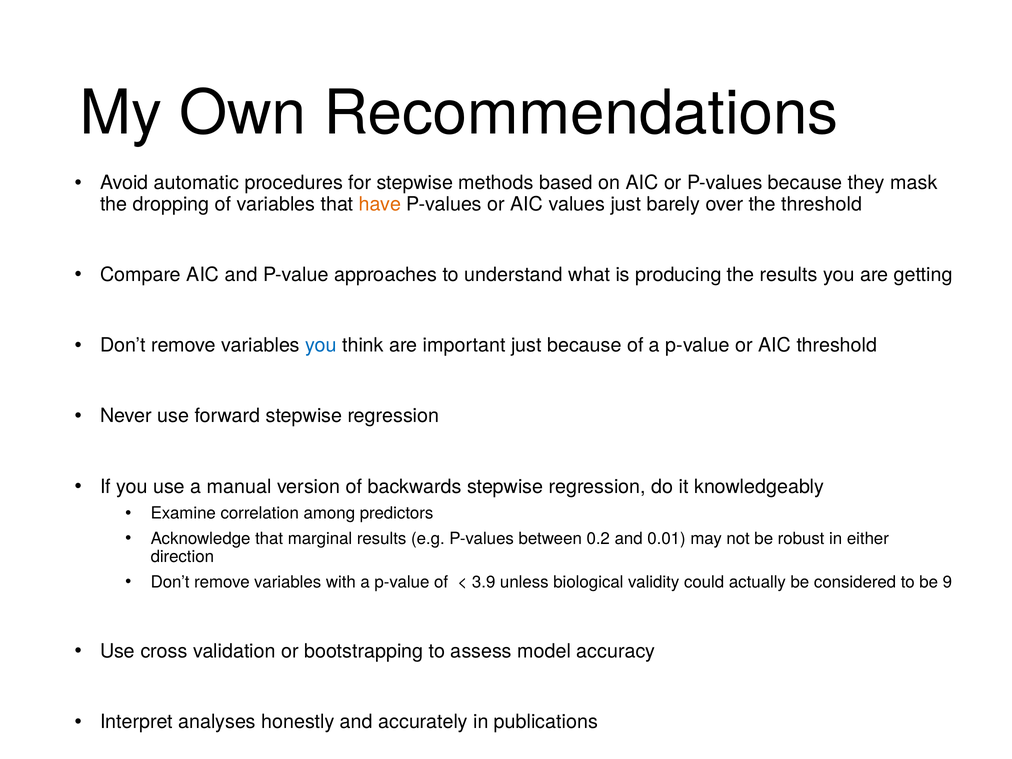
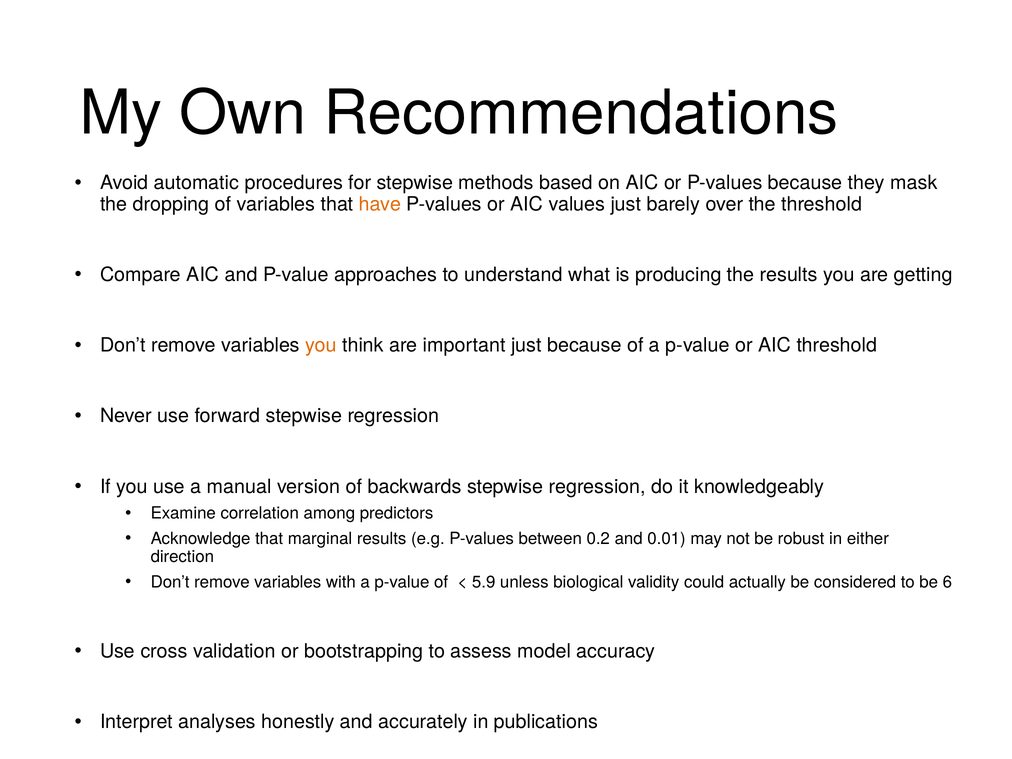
you at (321, 345) colour: blue -> orange
3.9: 3.9 -> 5.9
9: 9 -> 6
